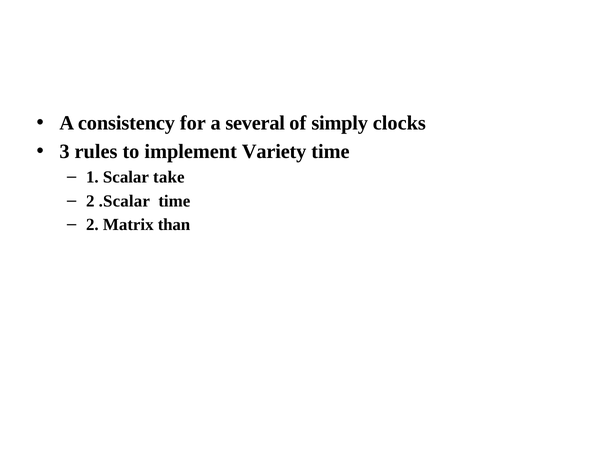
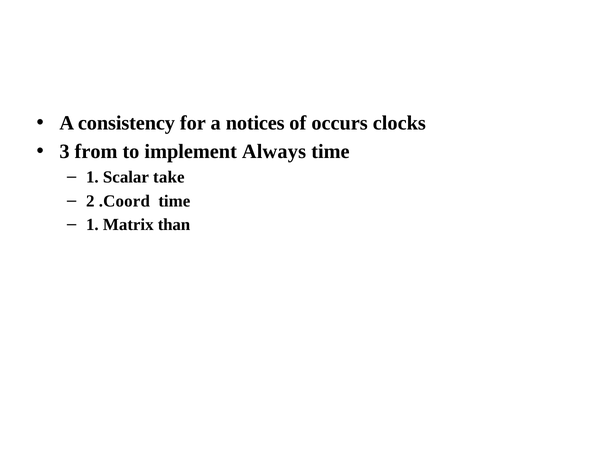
several: several -> notices
simply: simply -> occurs
rules: rules -> from
Variety: Variety -> Always
.Scalar: .Scalar -> .Coord
2 at (92, 225): 2 -> 1
